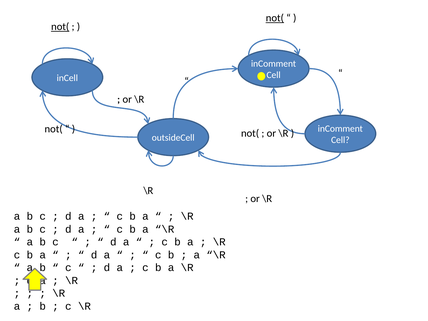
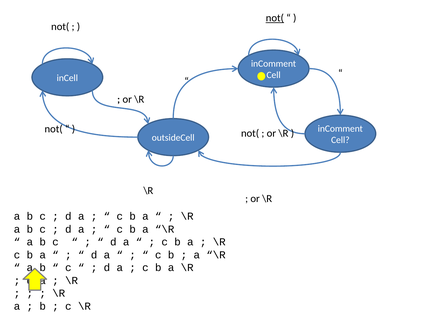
not( at (60, 27) underline: present -> none
